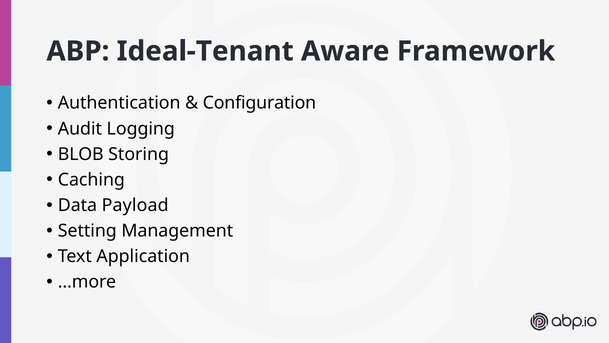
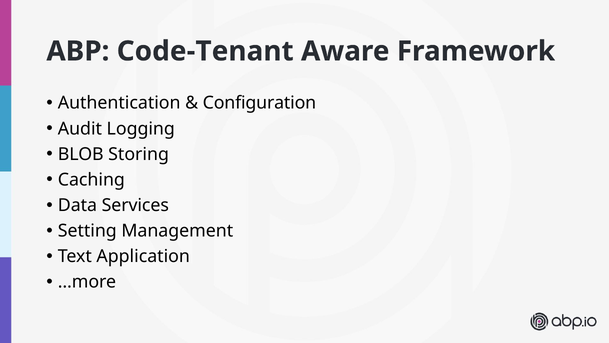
Ideal-Tenant: Ideal-Tenant -> Code-Tenant
Payload: Payload -> Services
